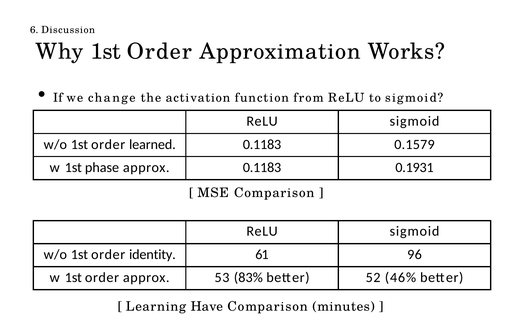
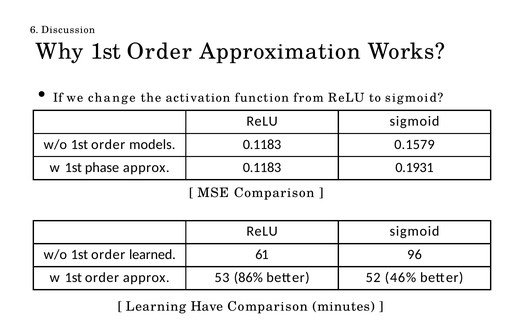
learned: learned -> models
identity: identity -> learned
83%: 83% -> 86%
